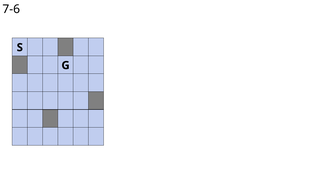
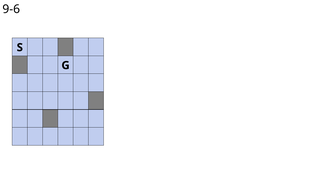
7-6: 7-6 -> 9-6
